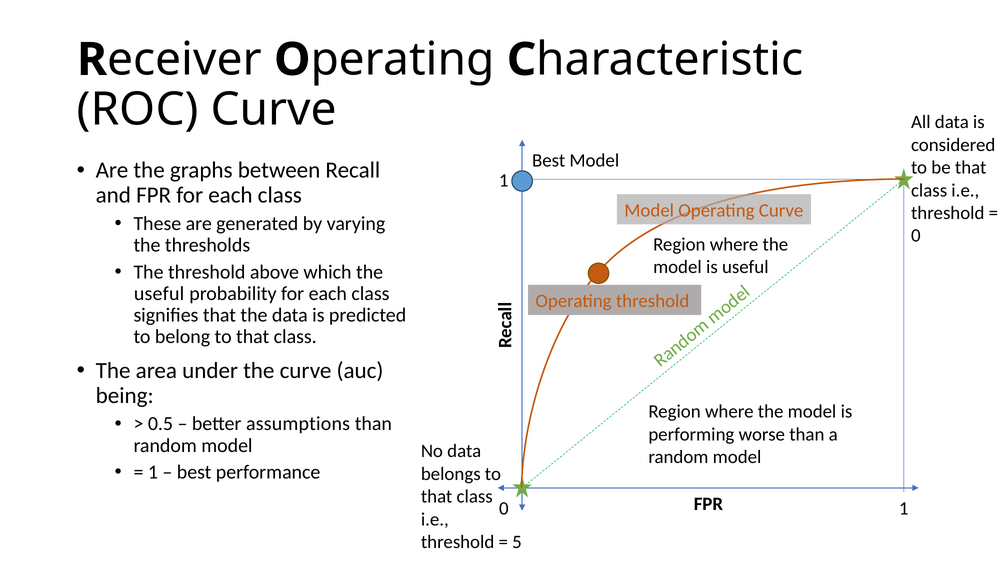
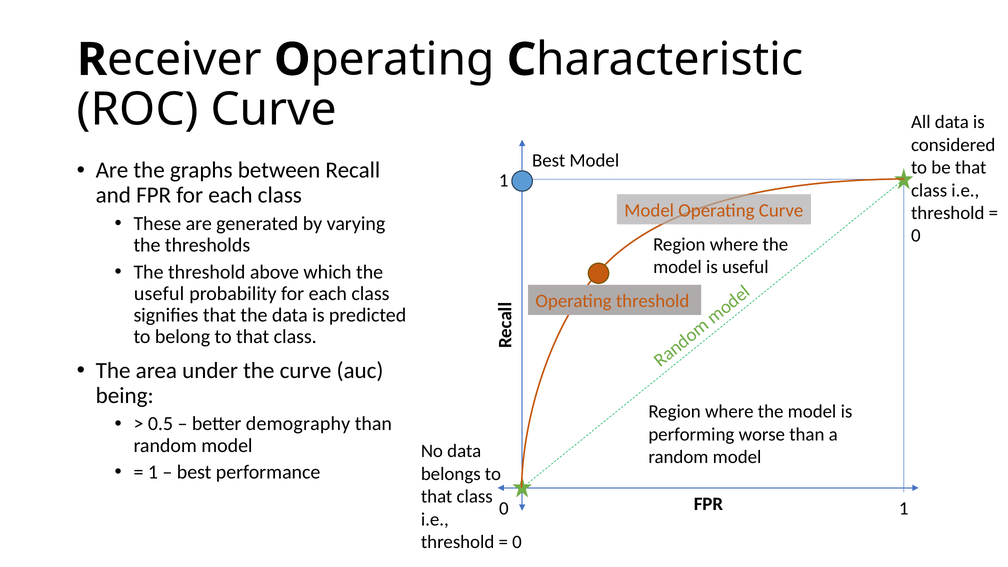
assumptions: assumptions -> demography
5 at (517, 542): 5 -> 0
